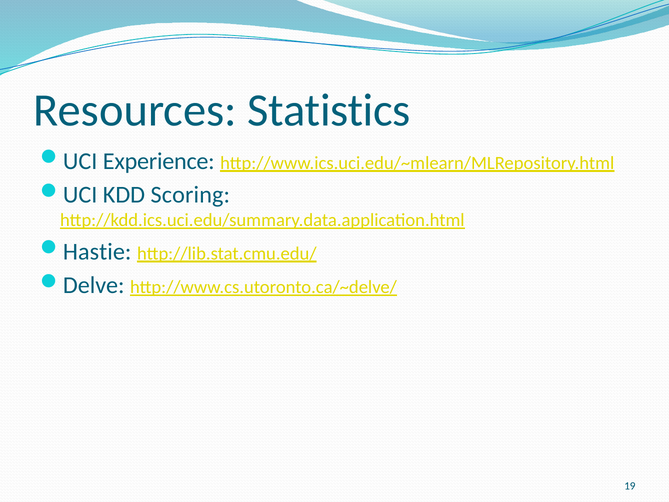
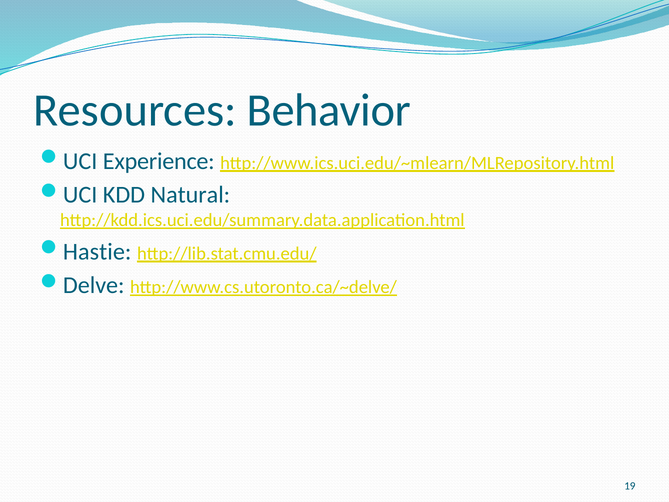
Statistics: Statistics -> Behavior
Scoring: Scoring -> Natural
